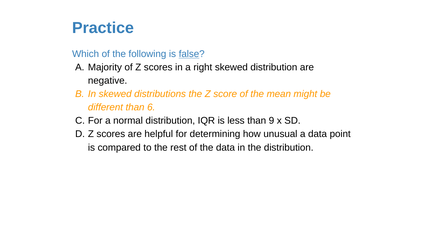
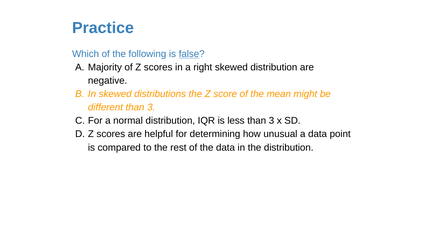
different than 6: 6 -> 3
less than 9: 9 -> 3
